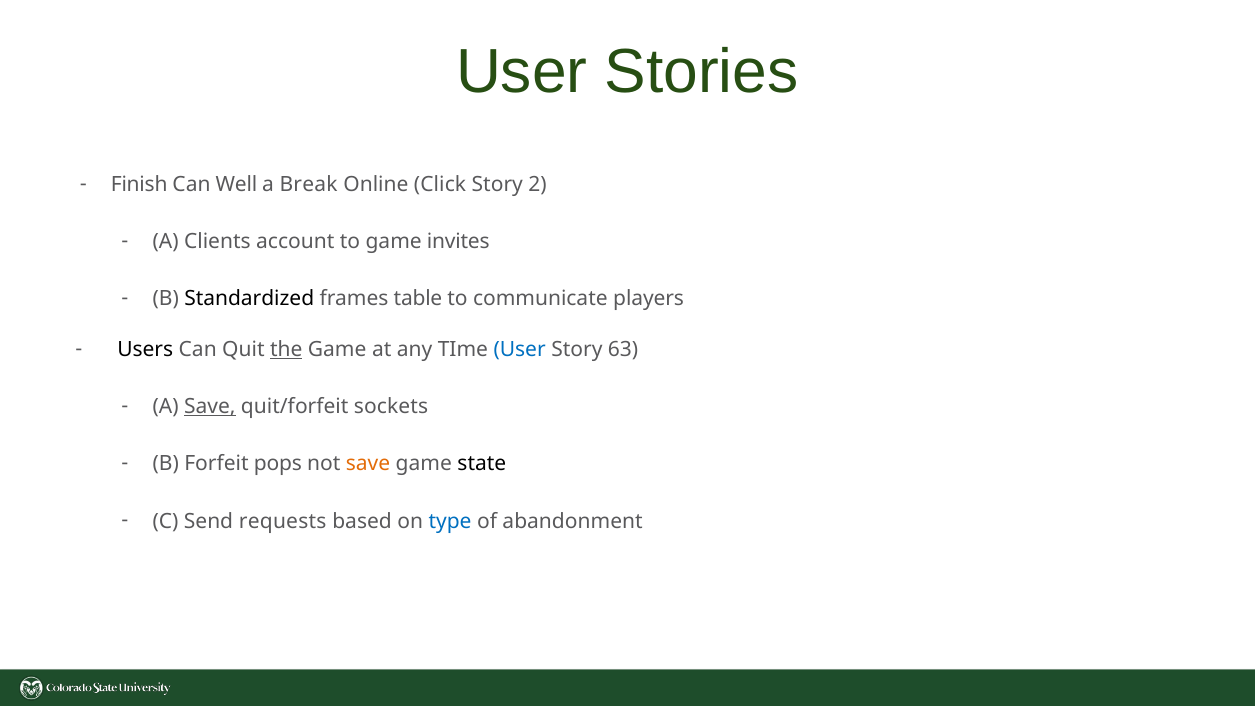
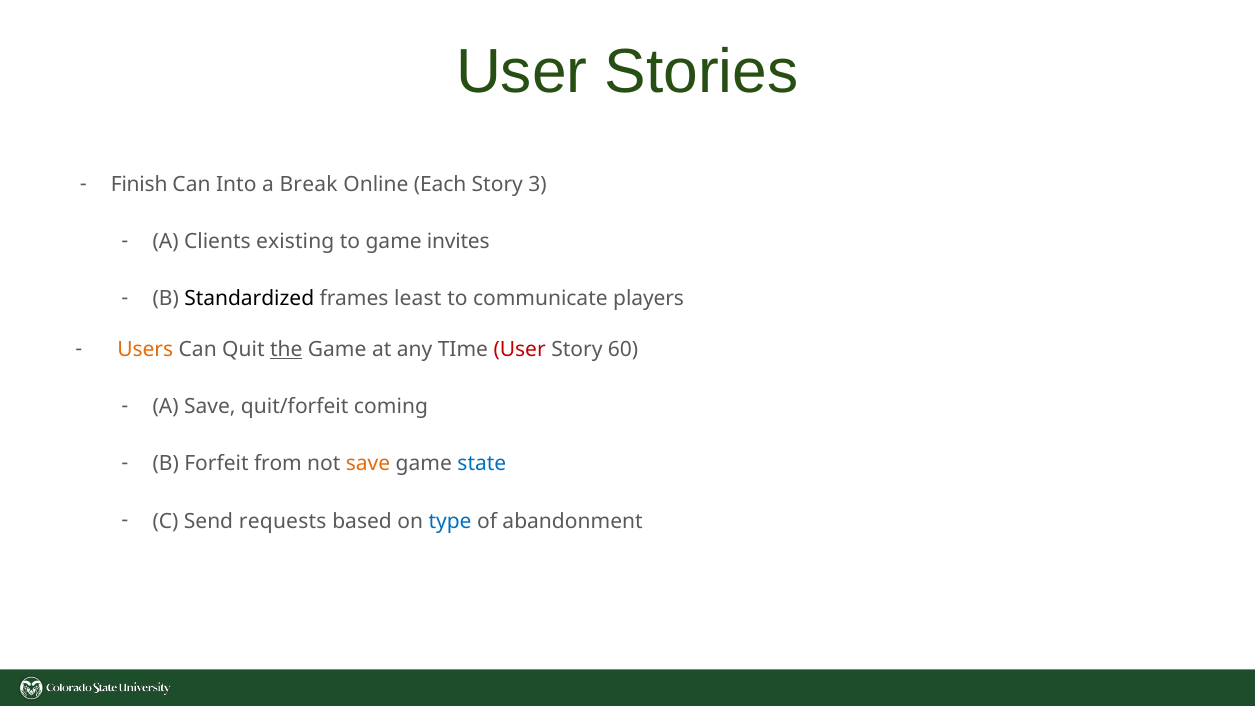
Well: Well -> Into
Click: Click -> Each
2: 2 -> 3
account: account -> existing
table: table -> least
Users colour: black -> orange
User at (520, 349) colour: blue -> red
63: 63 -> 60
Save at (210, 406) underline: present -> none
sockets: sockets -> coming
pops: pops -> from
state colour: black -> blue
